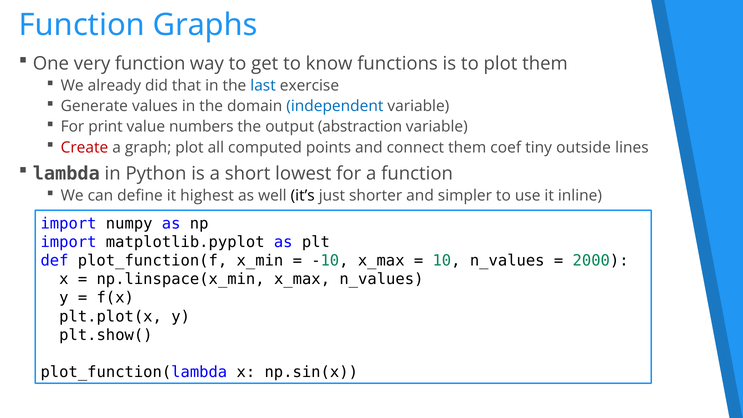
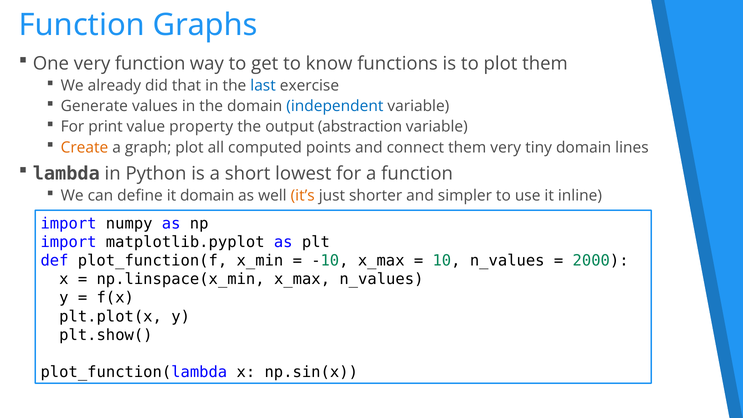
numbers: numbers -> property
Create colour: red -> orange
them coef: coef -> very
tiny outside: outside -> domain
it highest: highest -> domain
it’s colour: black -> orange
